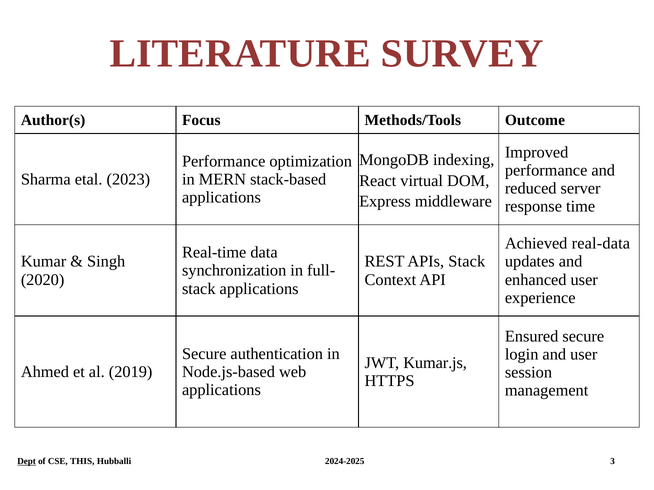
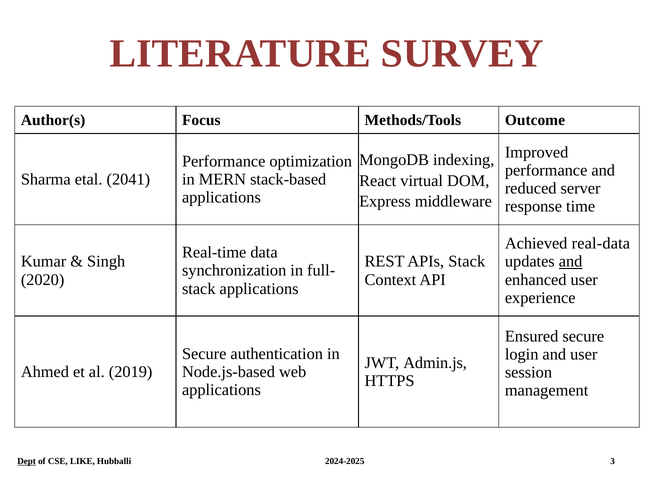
2023: 2023 -> 2041
and at (571, 262) underline: none -> present
Kumar.js: Kumar.js -> Admin.js
THIS: THIS -> LIKE
